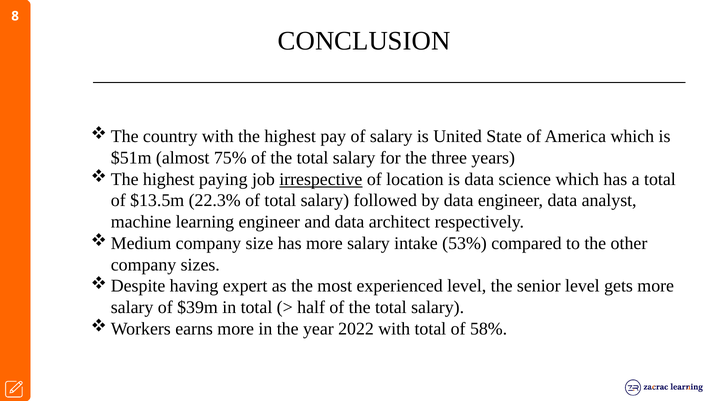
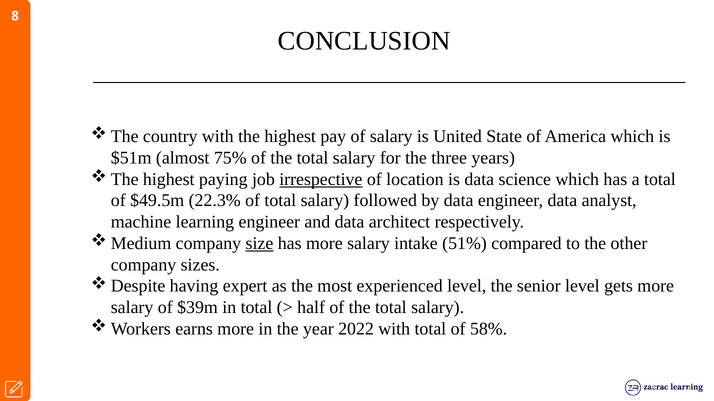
$13.5m: $13.5m -> $49.5m
size underline: none -> present
53%: 53% -> 51%
